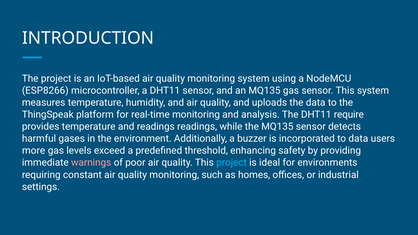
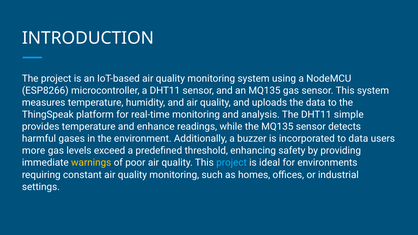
require: require -> simple
and readings: readings -> enhance
warnings colour: pink -> yellow
